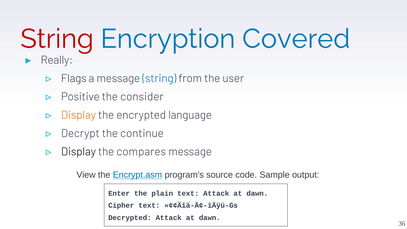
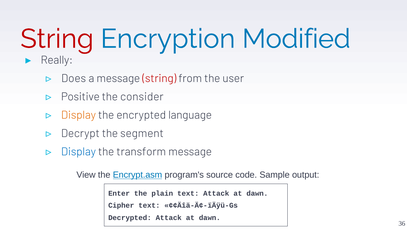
Covered: Covered -> Modified
Flags: Flags -> Does
string at (159, 78) colour: blue -> red
continue: continue -> segment
Display at (78, 152) colour: black -> blue
compares: compares -> transform
